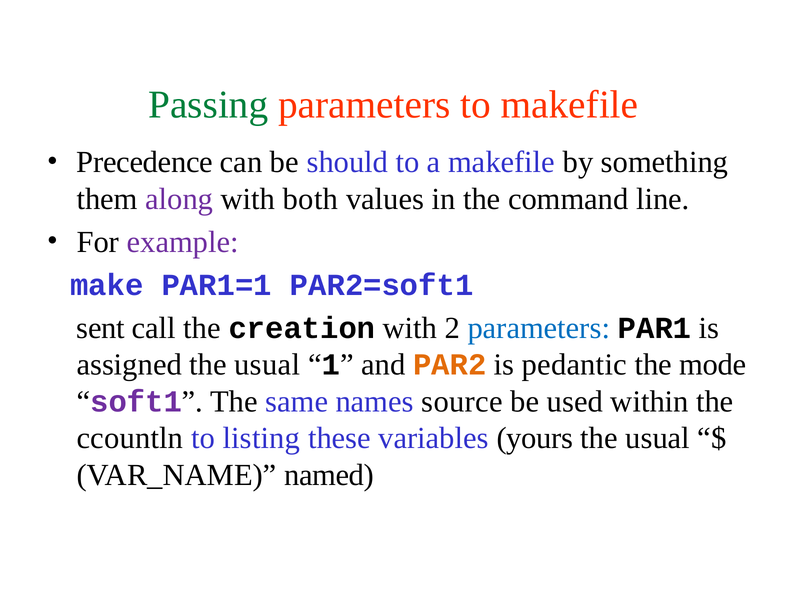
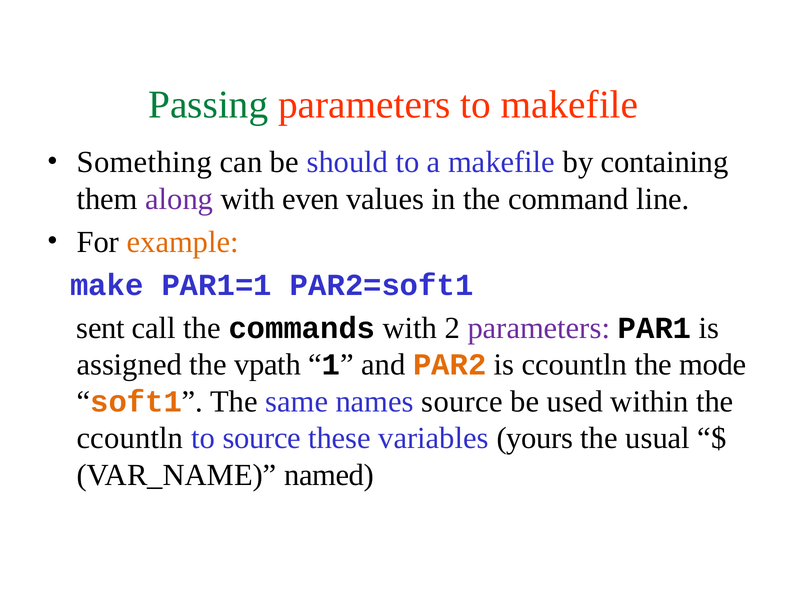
Precedence: Precedence -> Something
something: something -> containing
both: both -> even
example colour: purple -> orange
creation: creation -> commands
parameters at (539, 328) colour: blue -> purple
assigned the usual: usual -> vpath
is pedantic: pedantic -> ccountln
soft1 colour: purple -> orange
to listing: listing -> source
